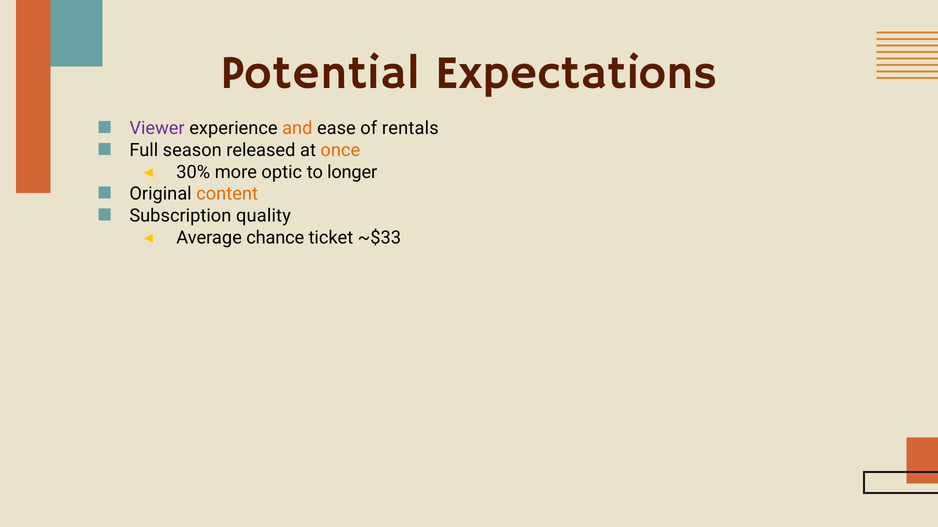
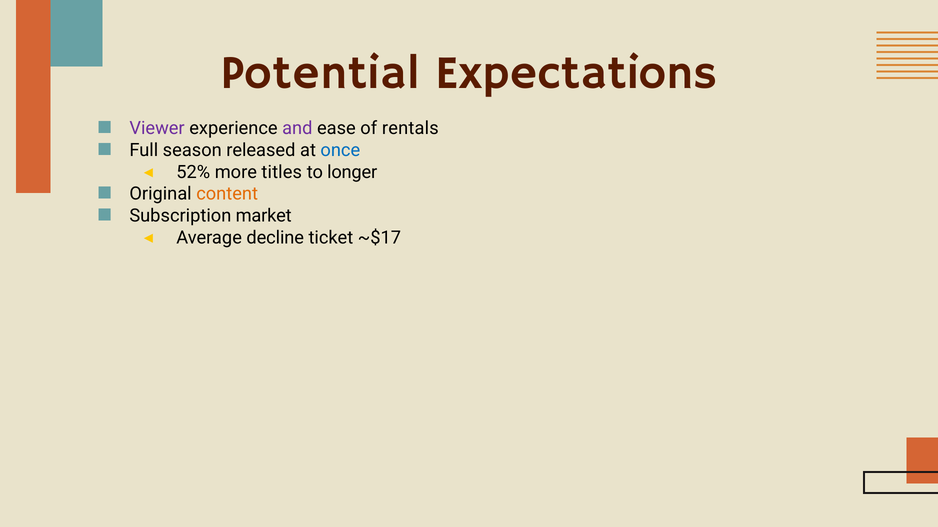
and colour: orange -> purple
once colour: orange -> blue
30%: 30% -> 52%
optic: optic -> titles
quality: quality -> market
chance: chance -> decline
~$33: ~$33 -> ~$17
